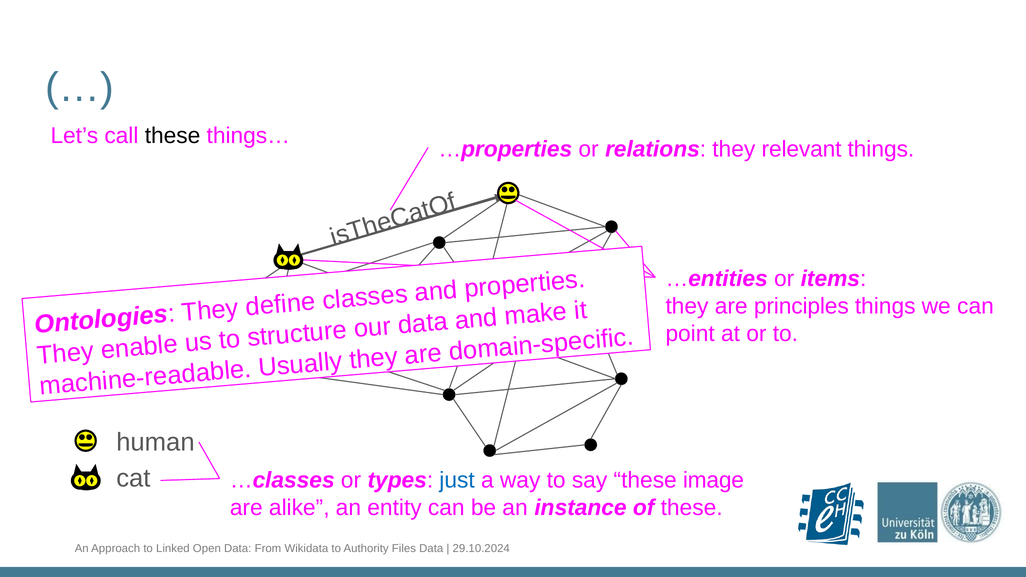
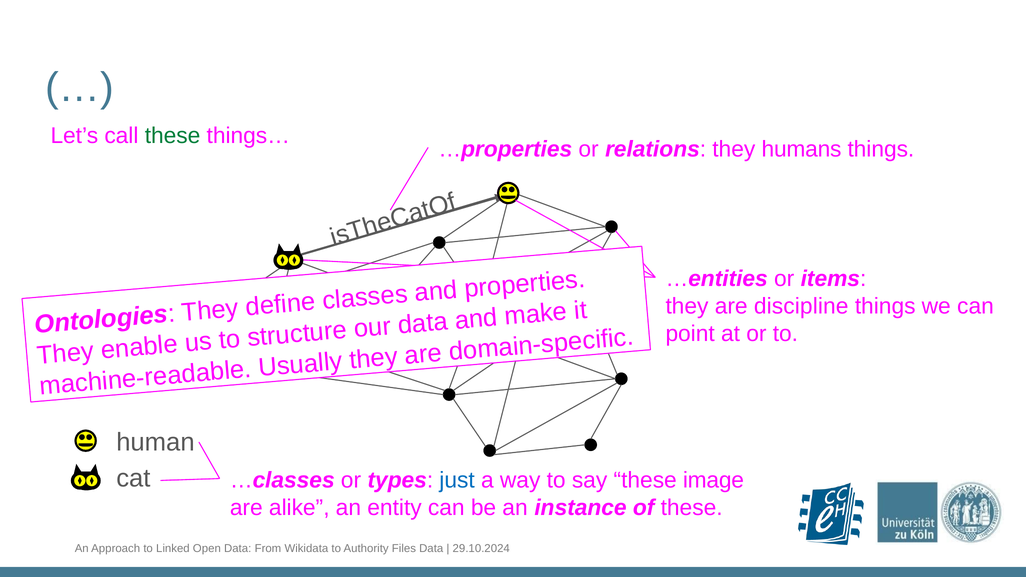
these at (173, 136) colour: black -> green
relevant: relevant -> humans
principles: principles -> discipline
